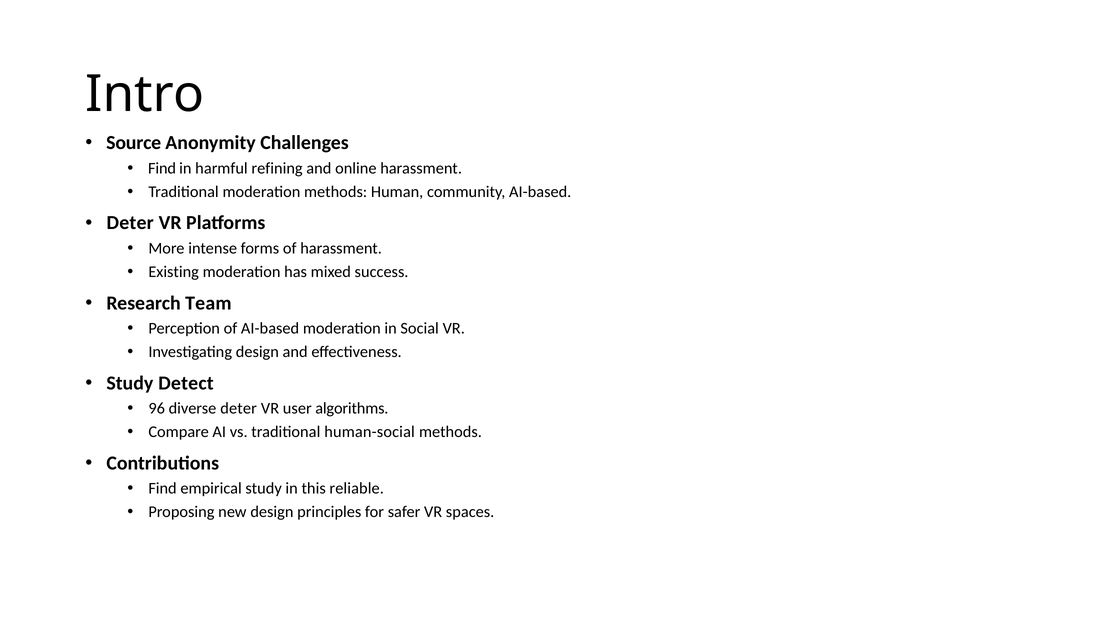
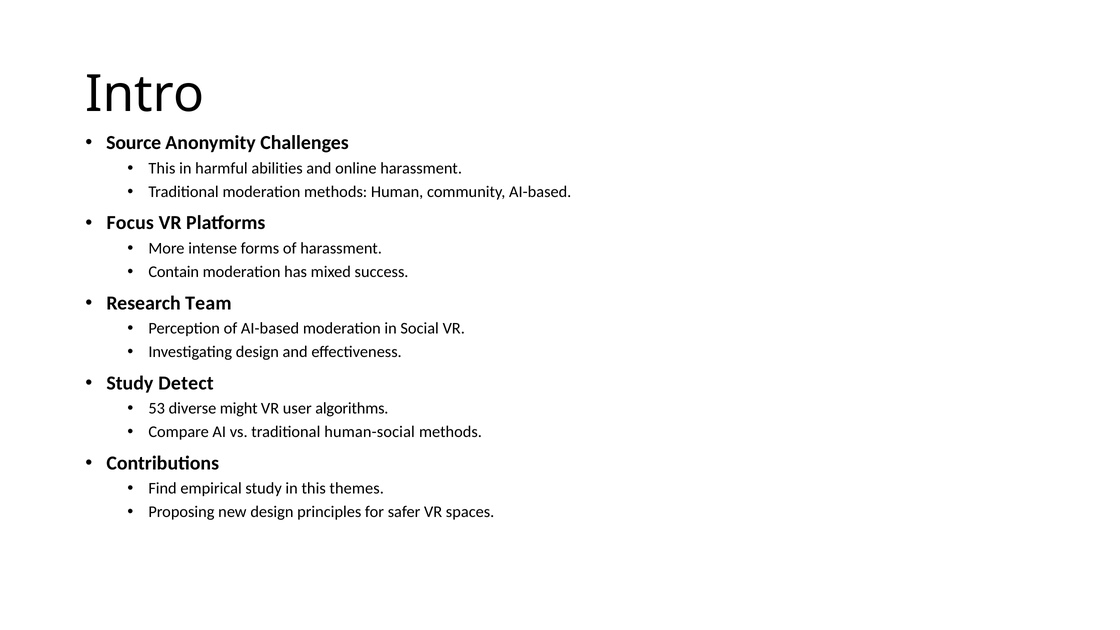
Find at (162, 168): Find -> This
refining: refining -> abilities
Deter at (130, 223): Deter -> Focus
Existing: Existing -> Contain
96: 96 -> 53
diverse deter: deter -> might
reliable: reliable -> themes
